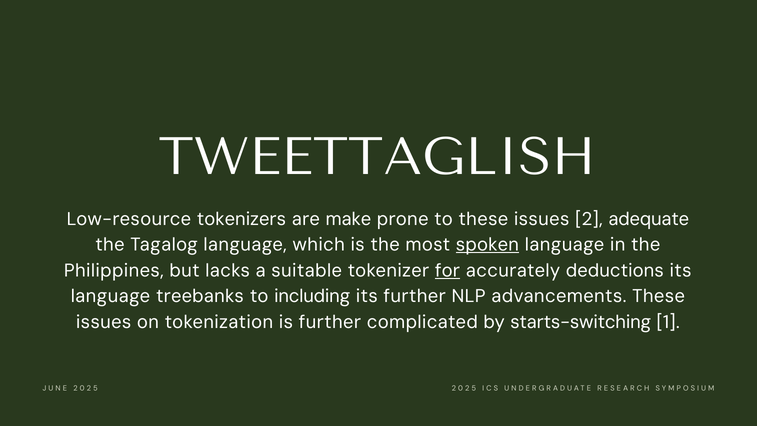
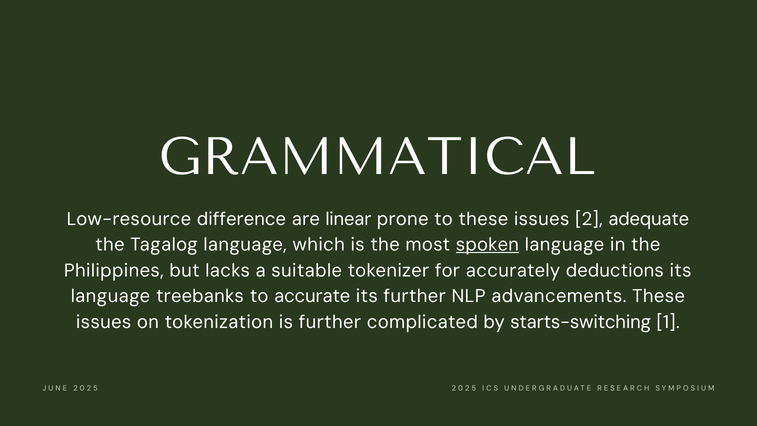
TWEETTAGLISH: TWEETTAGLISH -> GRAMMATICAL
tokenizers: tokenizers -> difference
make: make -> linear
for underline: present -> none
including: including -> accurate
